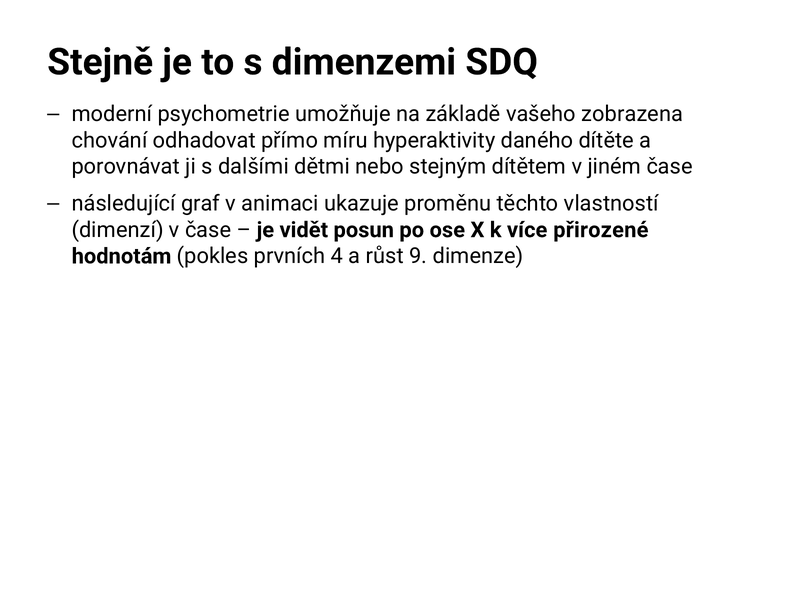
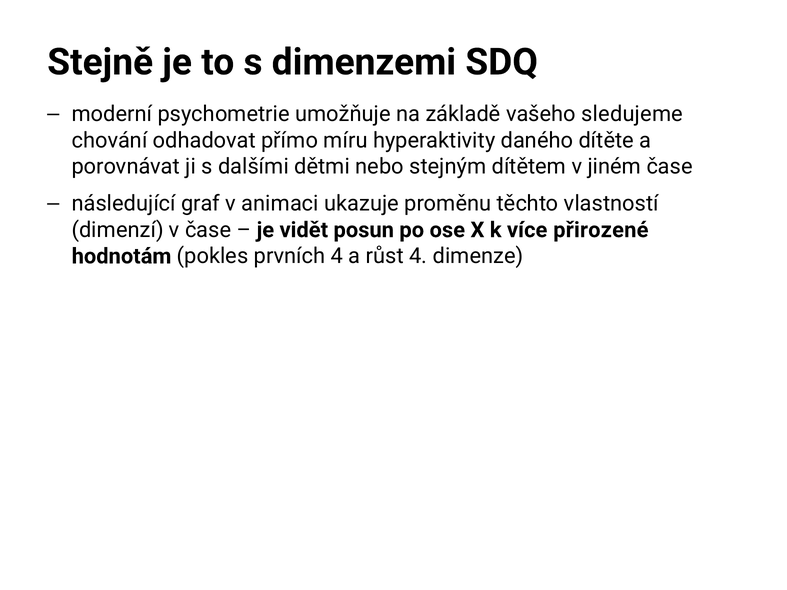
zobrazena: zobrazena -> sledujeme
růst 9: 9 -> 4
